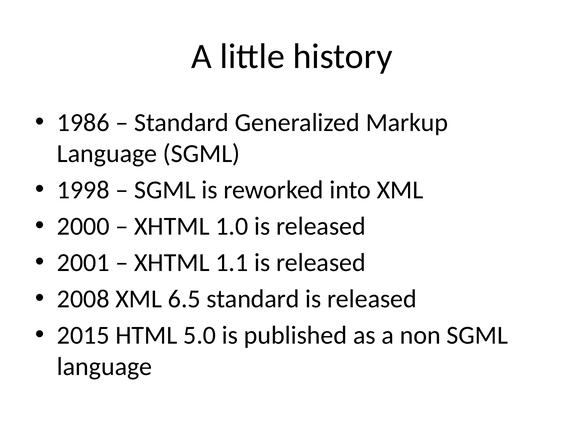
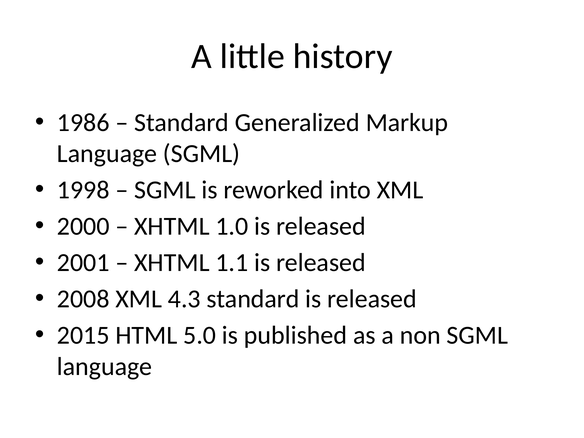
6.5: 6.5 -> 4.3
